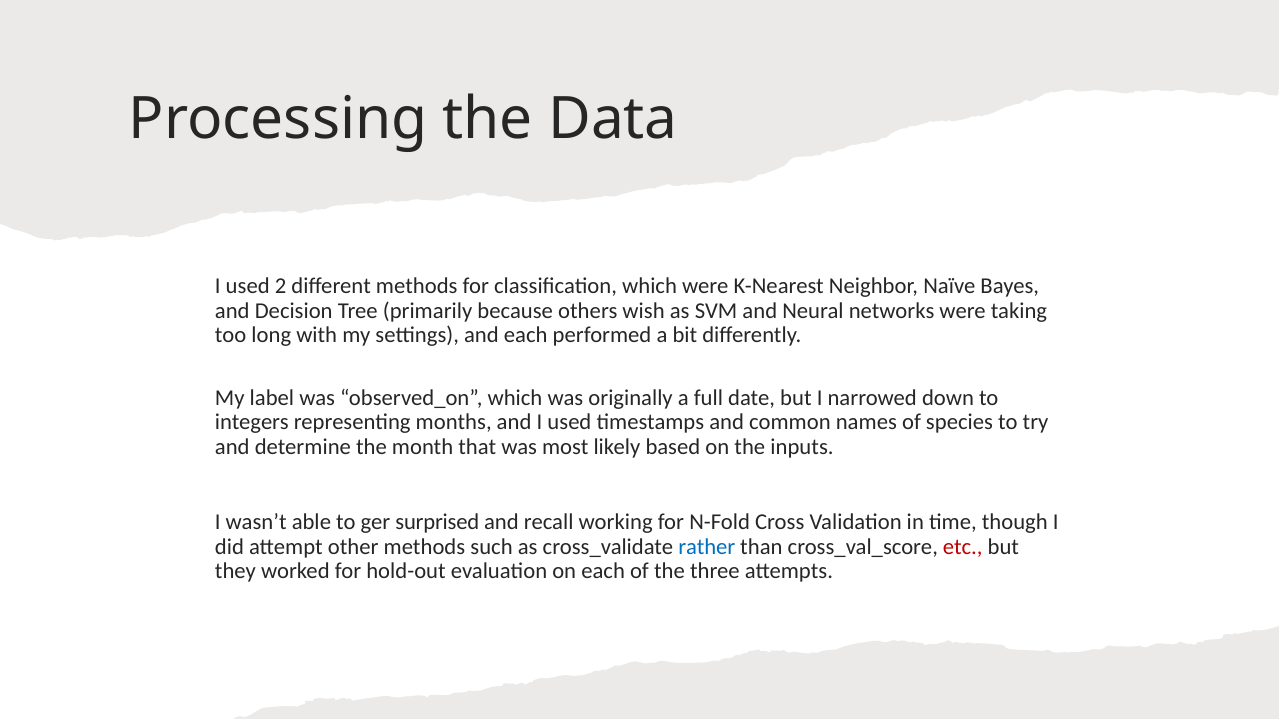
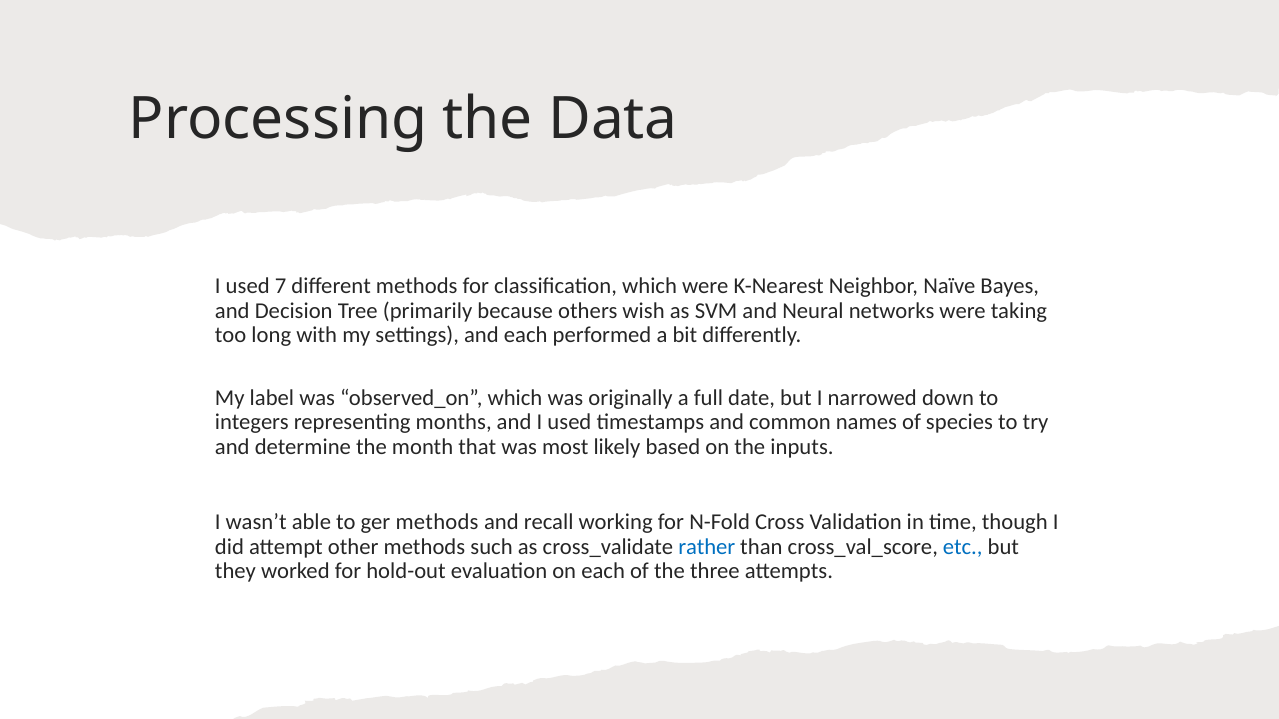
2: 2 -> 7
ger surprised: surprised -> methods
etc colour: red -> blue
